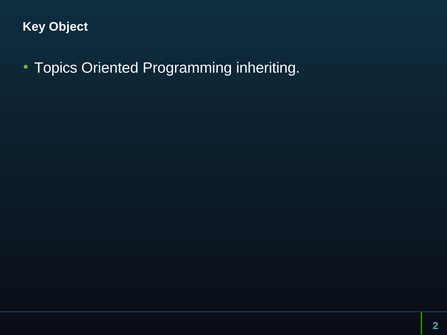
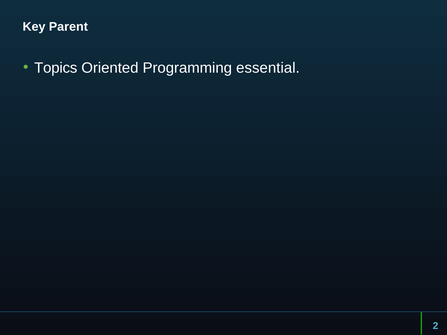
Object: Object -> Parent
inheriting: inheriting -> essential
